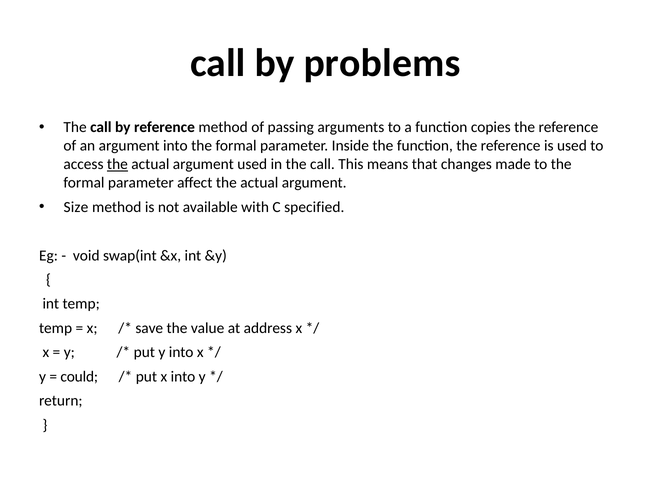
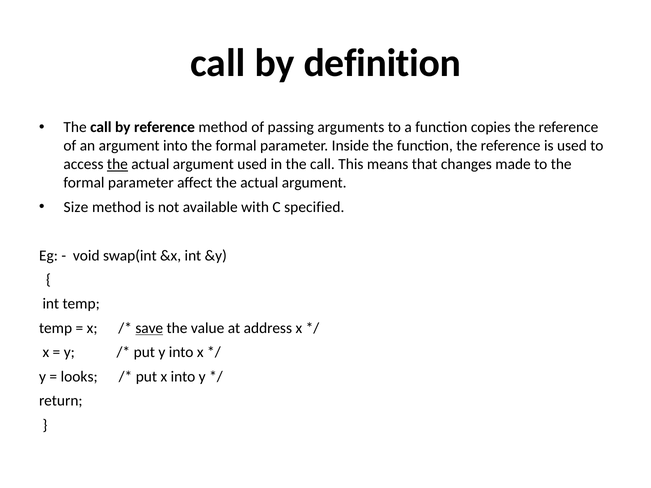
problems: problems -> definition
save underline: none -> present
could: could -> looks
